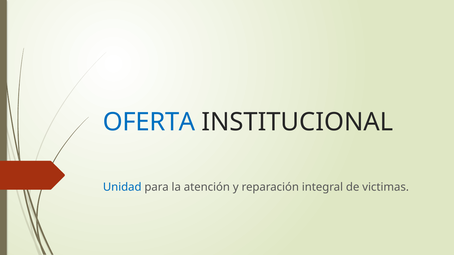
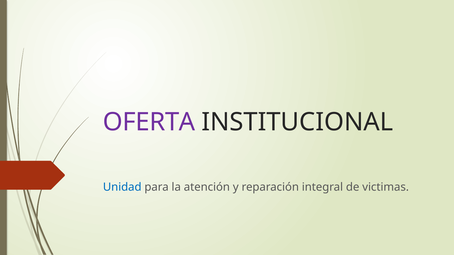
OFERTA colour: blue -> purple
